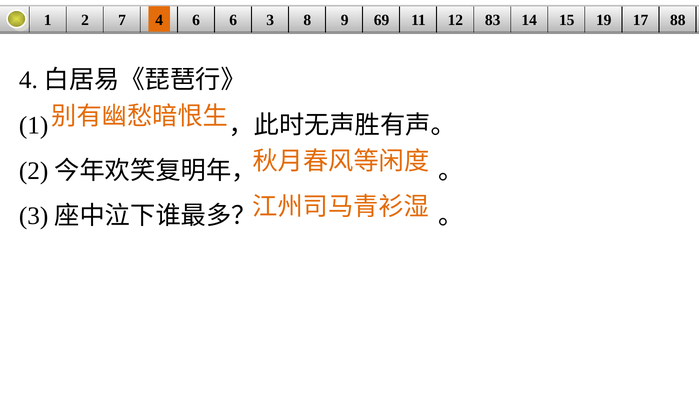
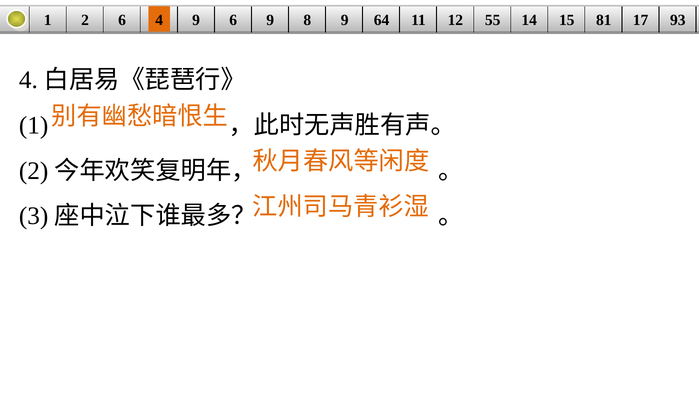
2 7: 7 -> 6
4 6: 6 -> 9
6 3: 3 -> 9
69: 69 -> 64
83: 83 -> 55
19: 19 -> 81
88: 88 -> 93
